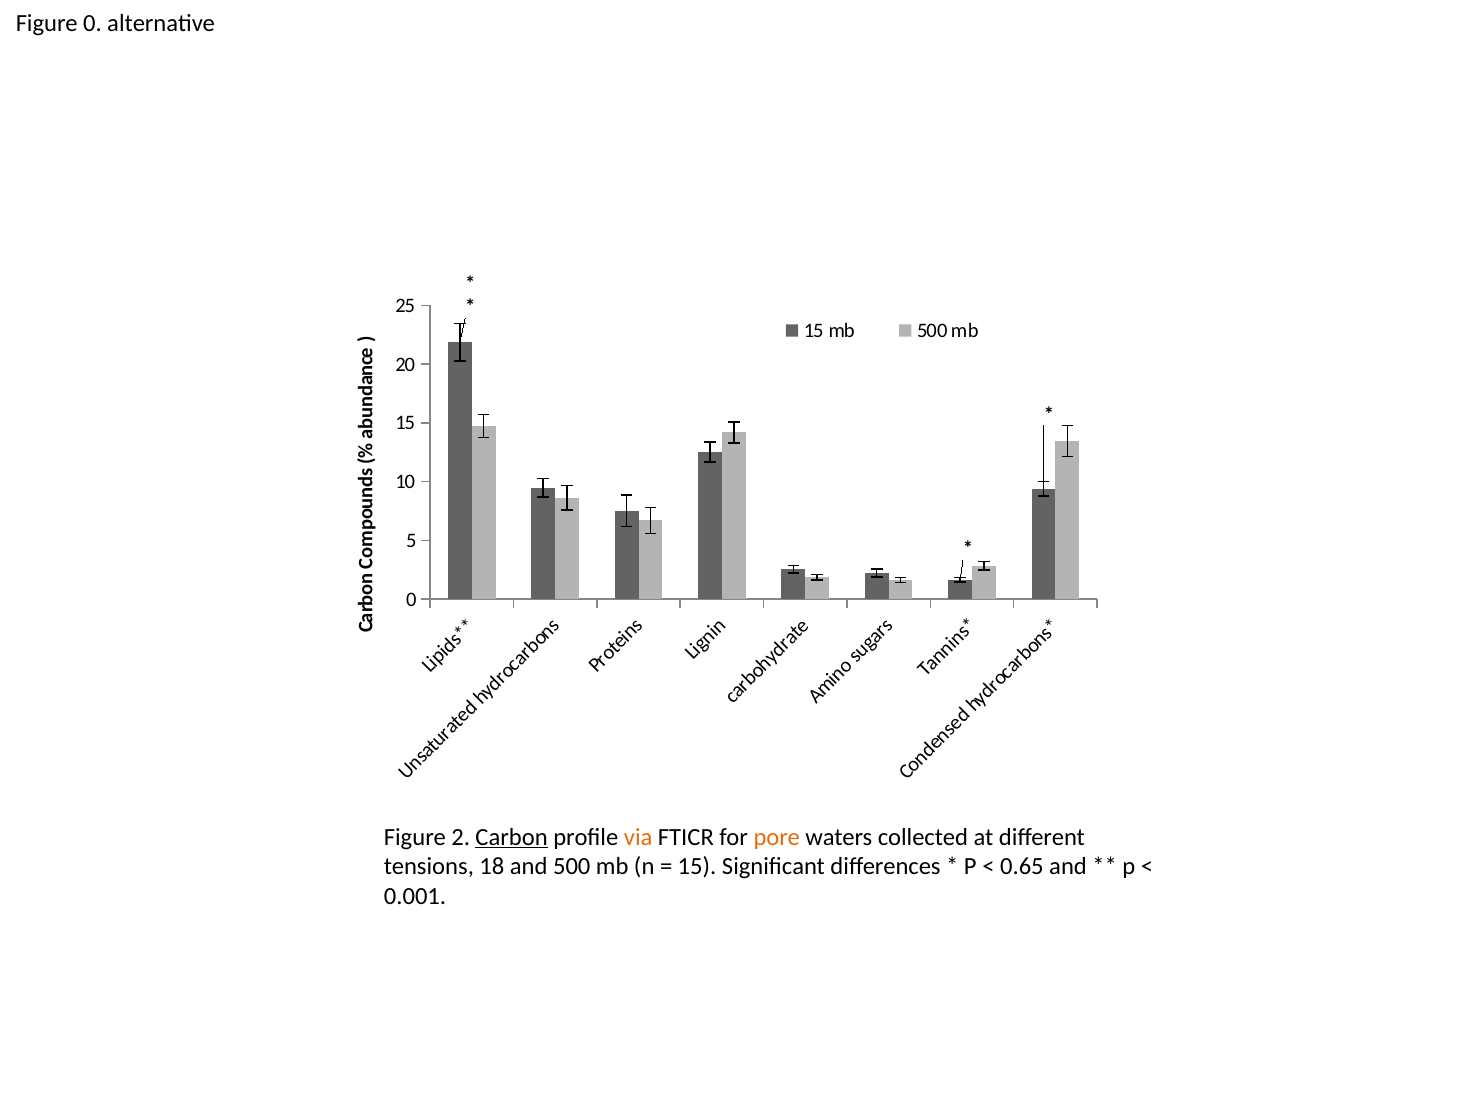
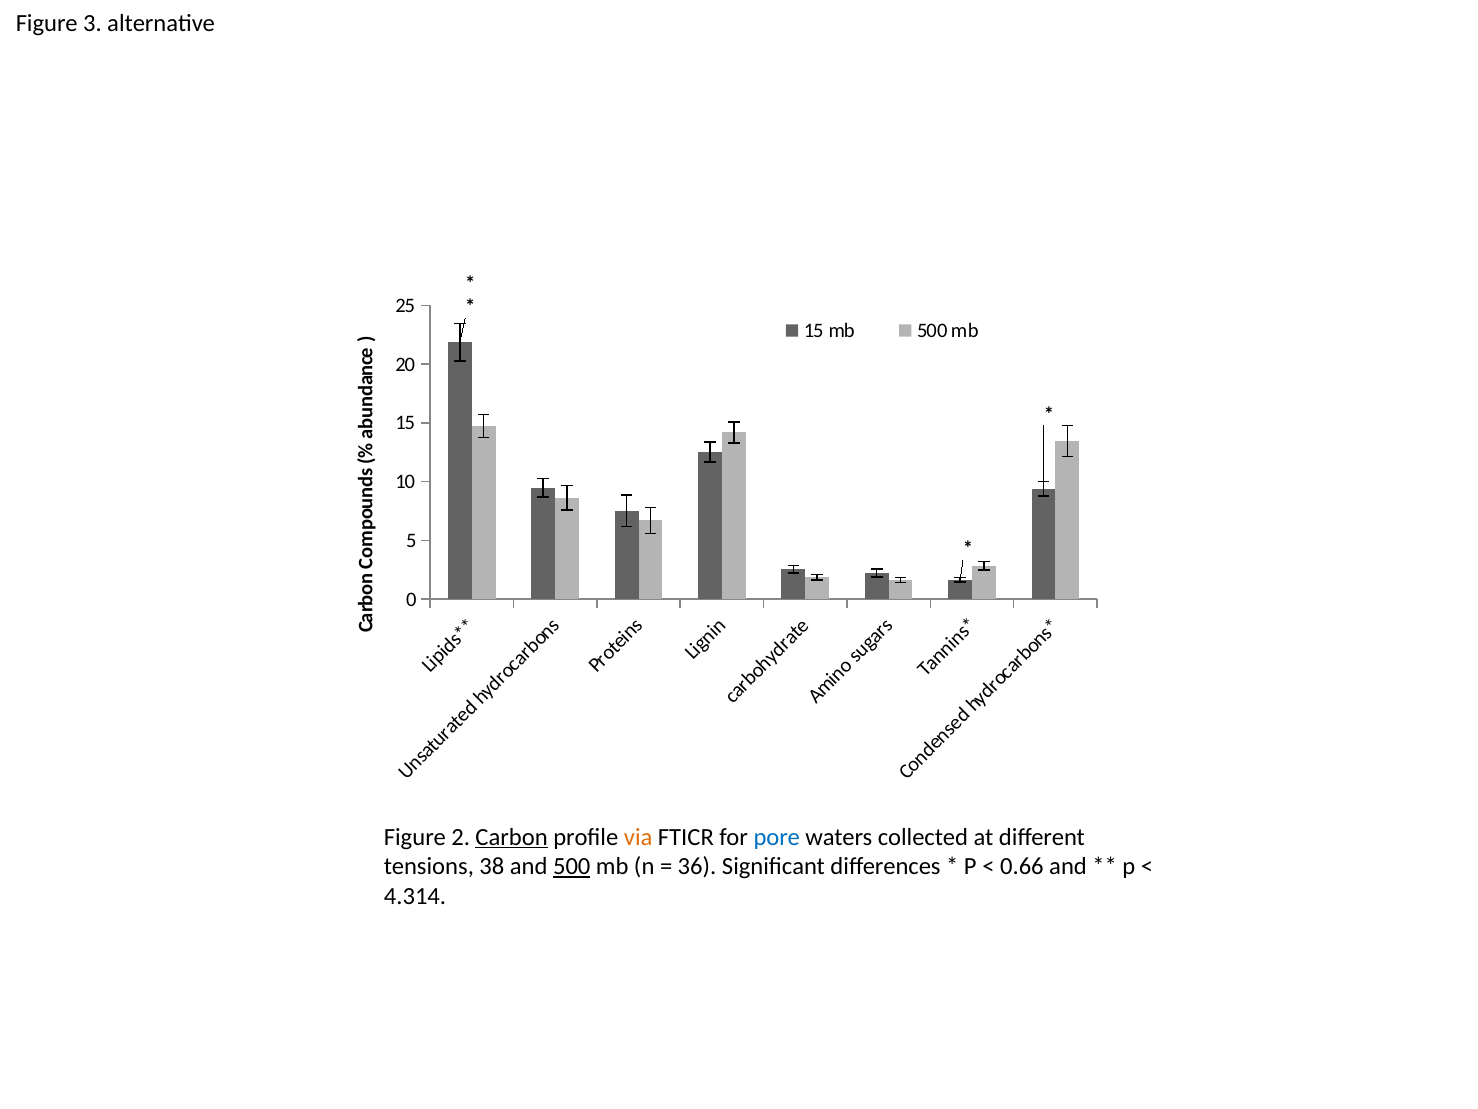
Figure 0: 0 -> 3
pore colour: orange -> blue
18: 18 -> 38
500 at (572, 866) underline: none -> present
15 at (697, 866): 15 -> 36
0.65: 0.65 -> 0.66
0.001: 0.001 -> 4.314
